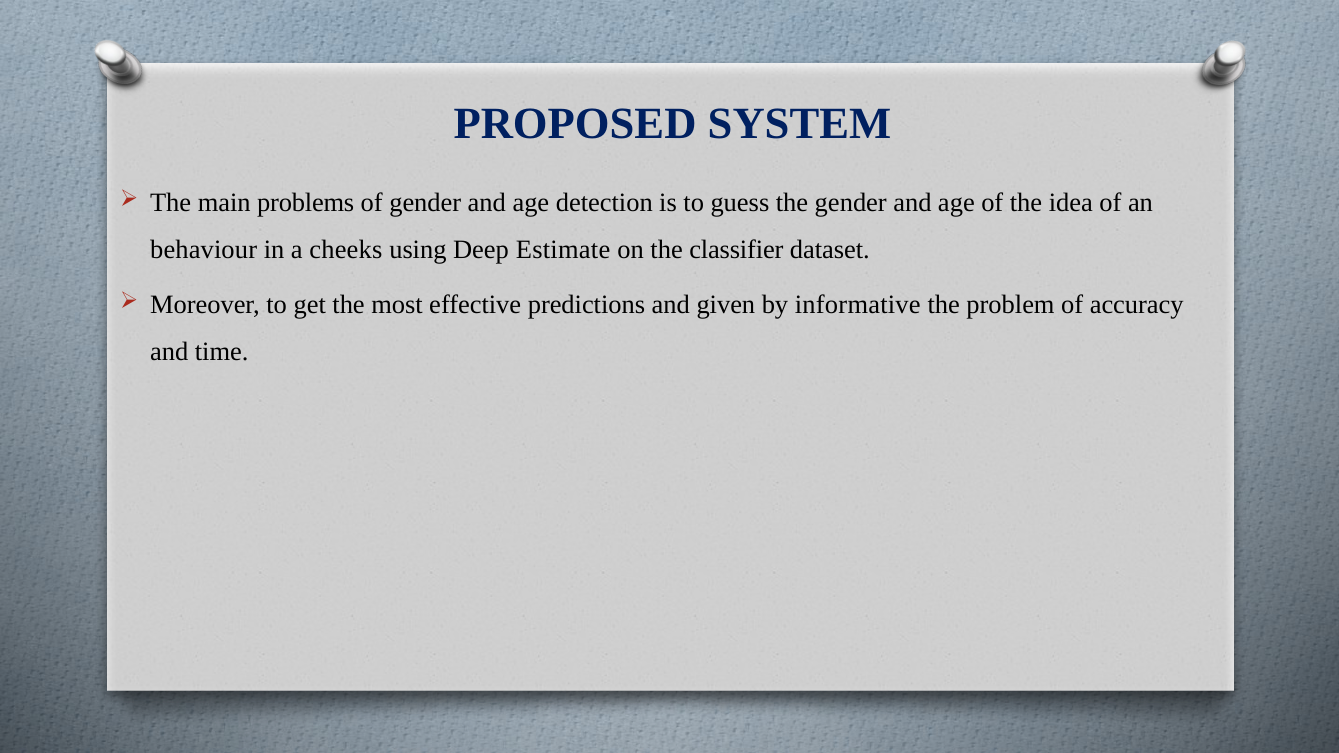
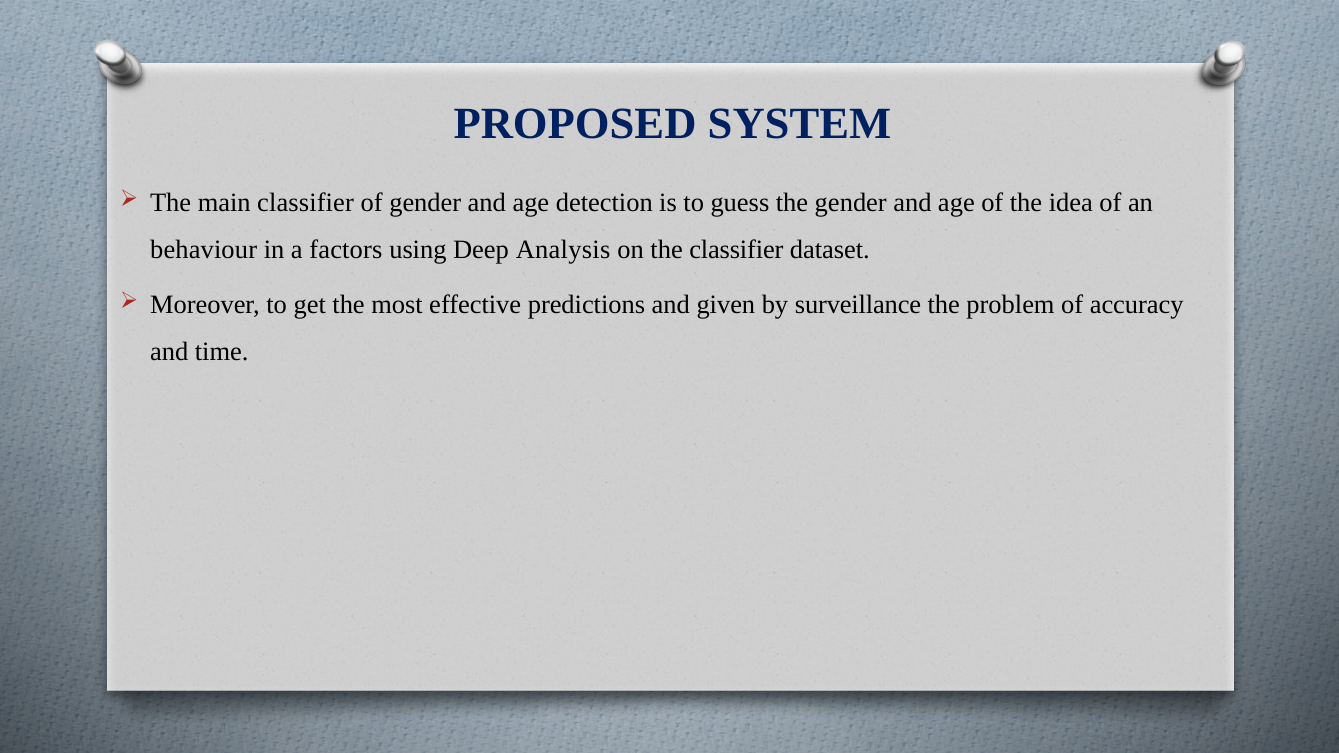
main problems: problems -> classifier
cheeks: cheeks -> factors
Estimate: Estimate -> Analysis
informative: informative -> surveillance
